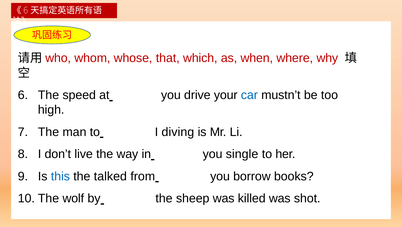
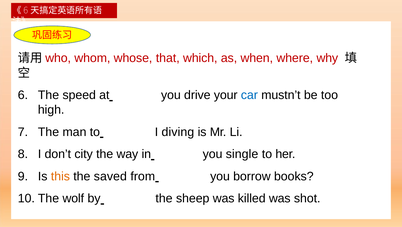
live: live -> city
this colour: blue -> orange
talked: talked -> saved
